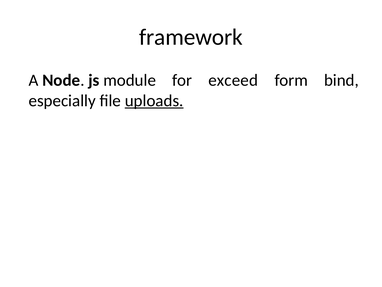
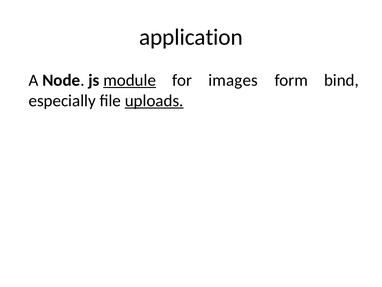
framework: framework -> application
module underline: none -> present
exceed: exceed -> images
